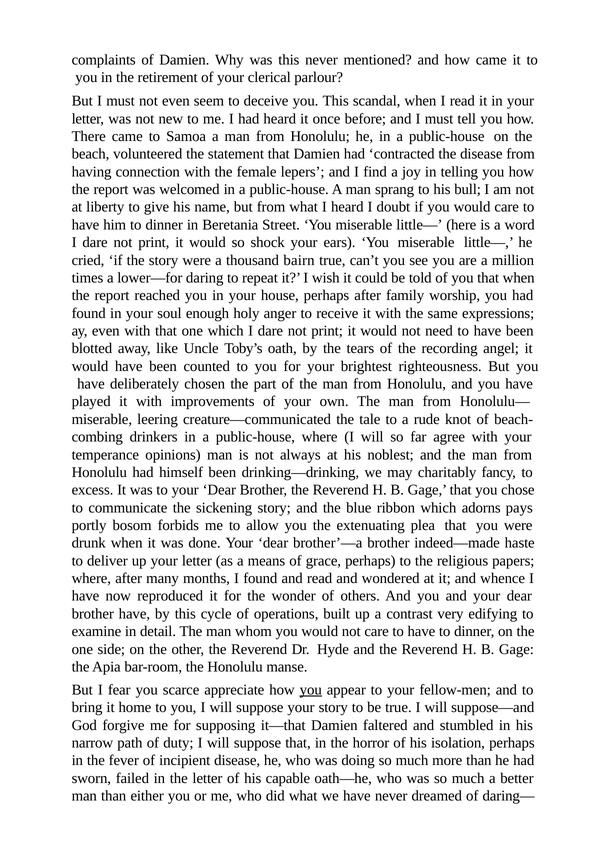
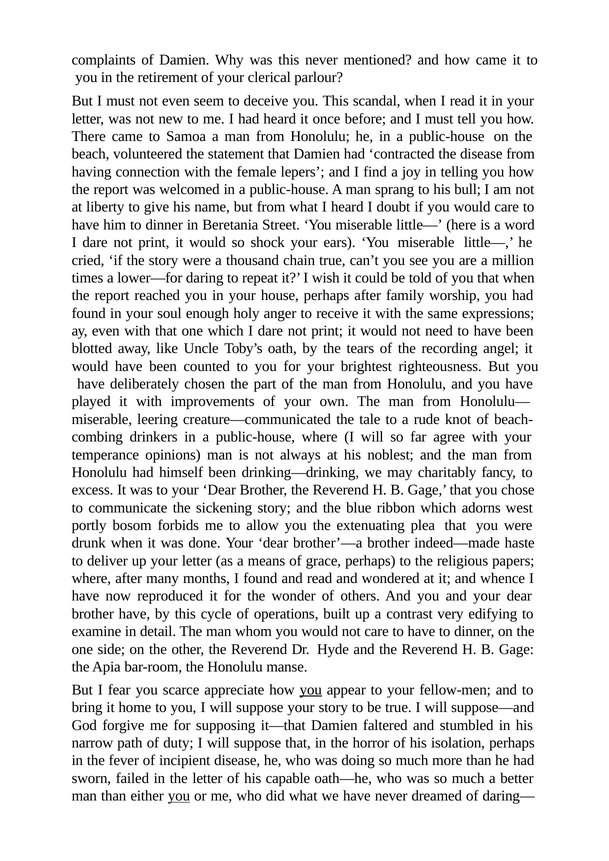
bairn: bairn -> chain
pays: pays -> west
you at (179, 797) underline: none -> present
